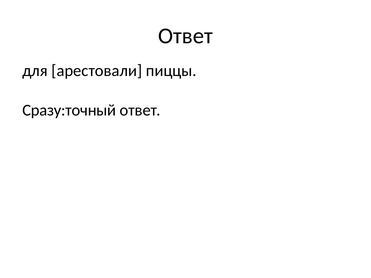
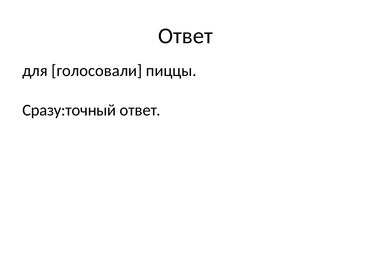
арестовали: арестовали -> голосовали
